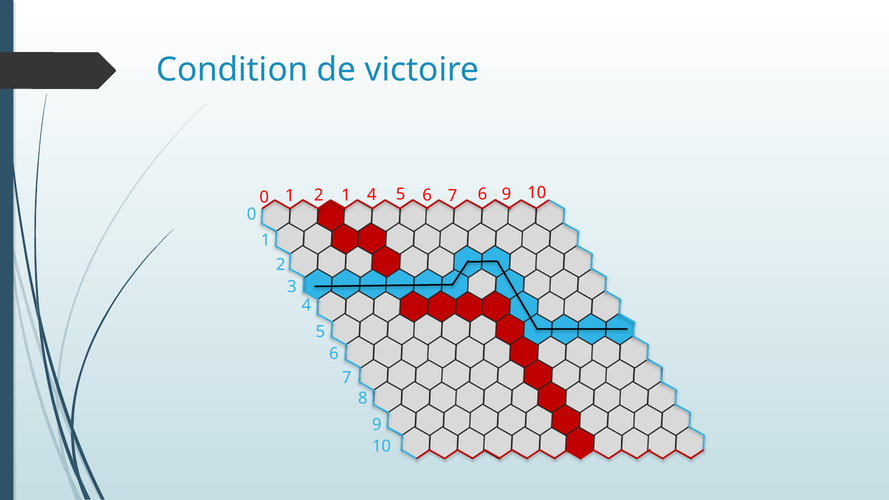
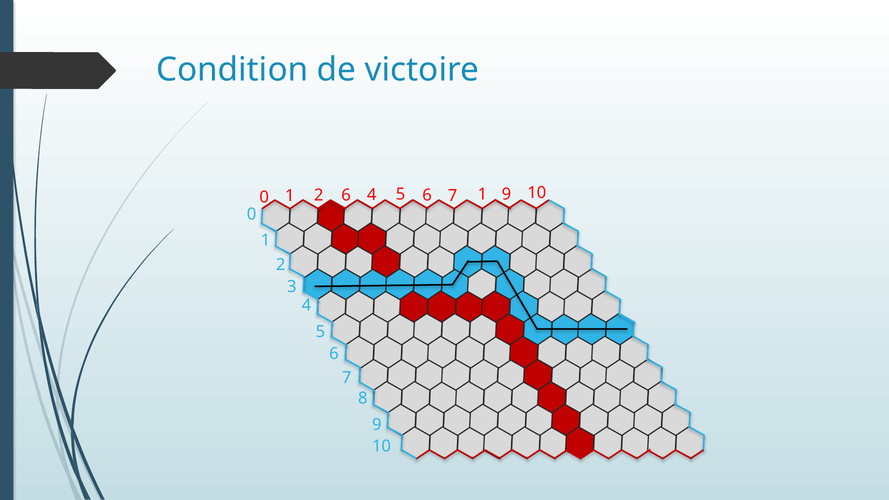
6 6: 6 -> 1
1 1: 1 -> 6
